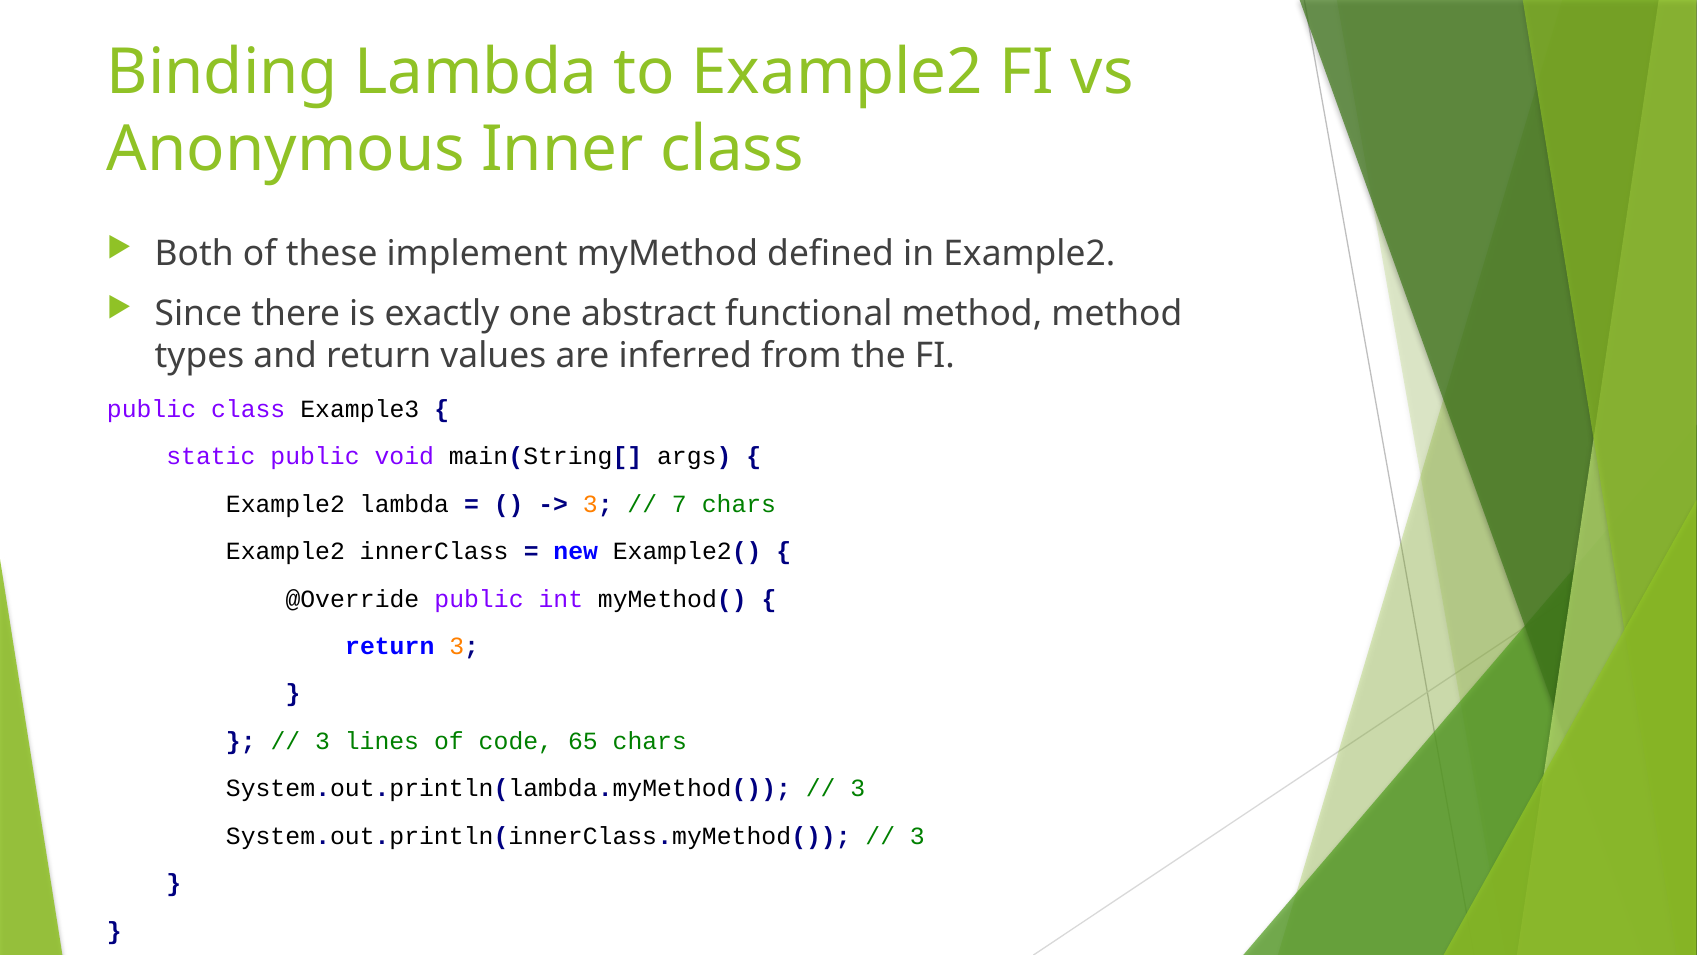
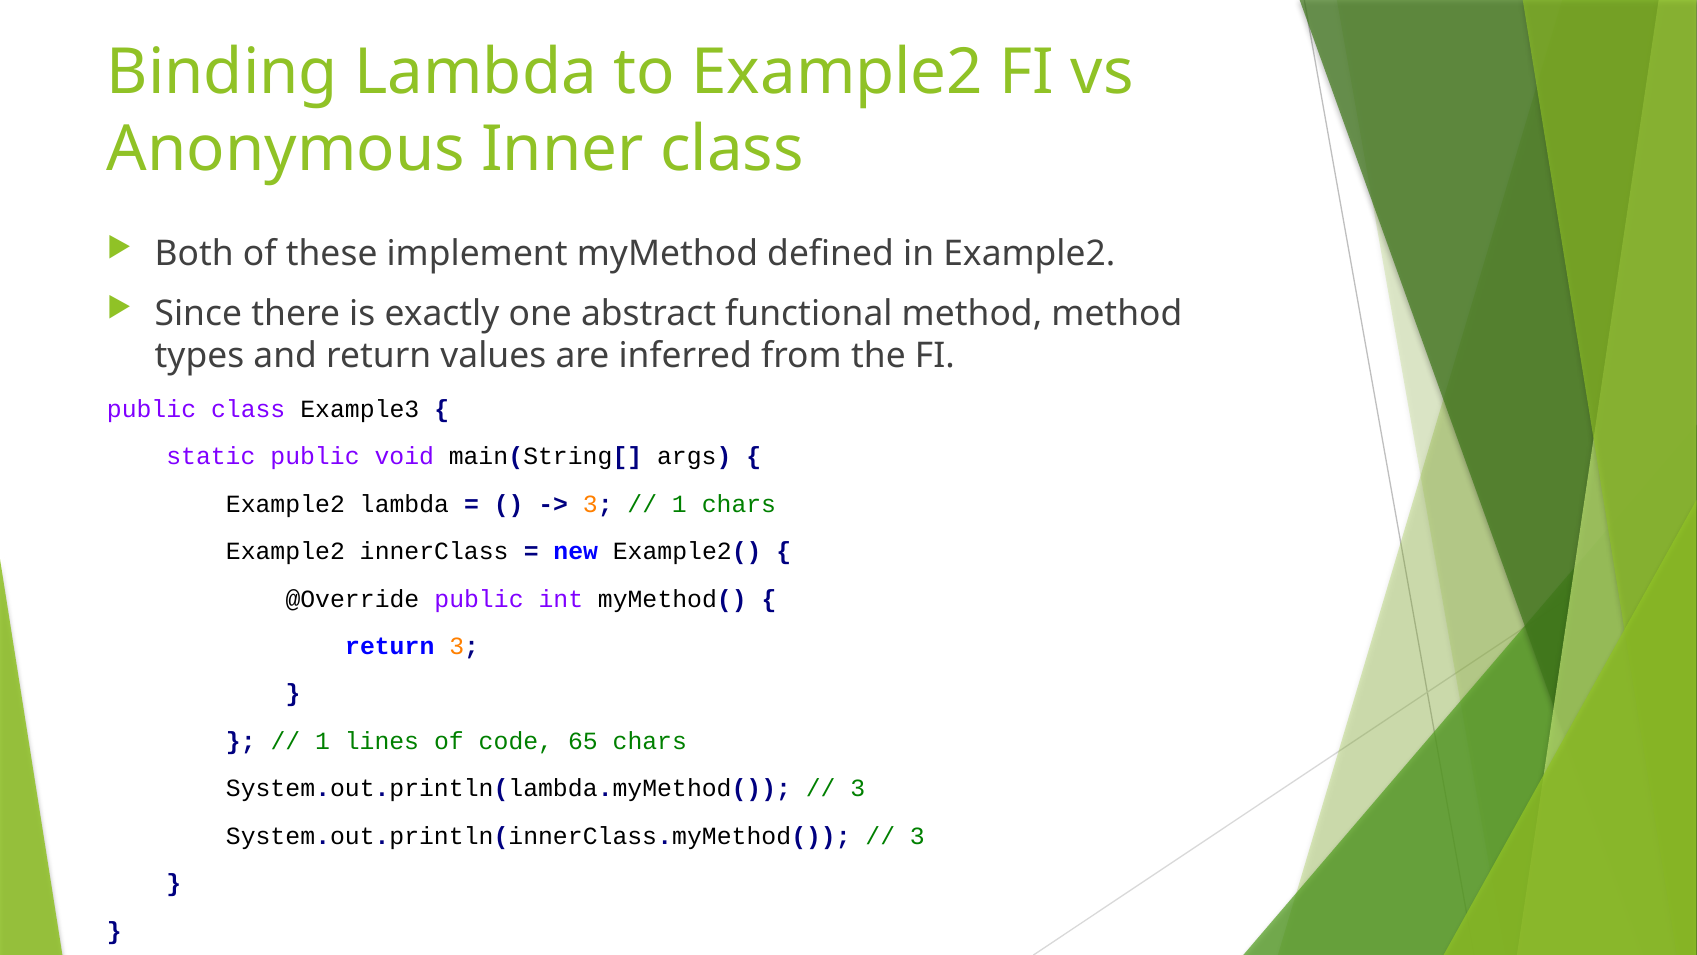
7 at (679, 504): 7 -> 1
3 at (322, 741): 3 -> 1
